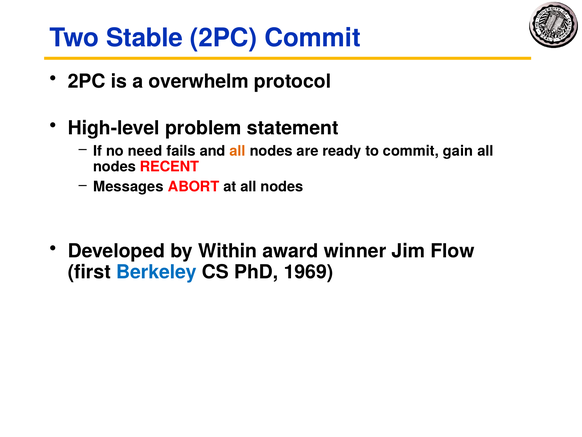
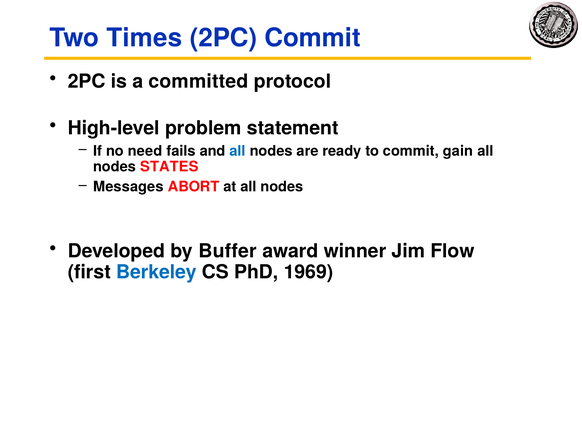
Stable: Stable -> Times
overwhelm: overwhelm -> committed
all at (238, 151) colour: orange -> blue
RECENT: RECENT -> STATES
Within: Within -> Buffer
